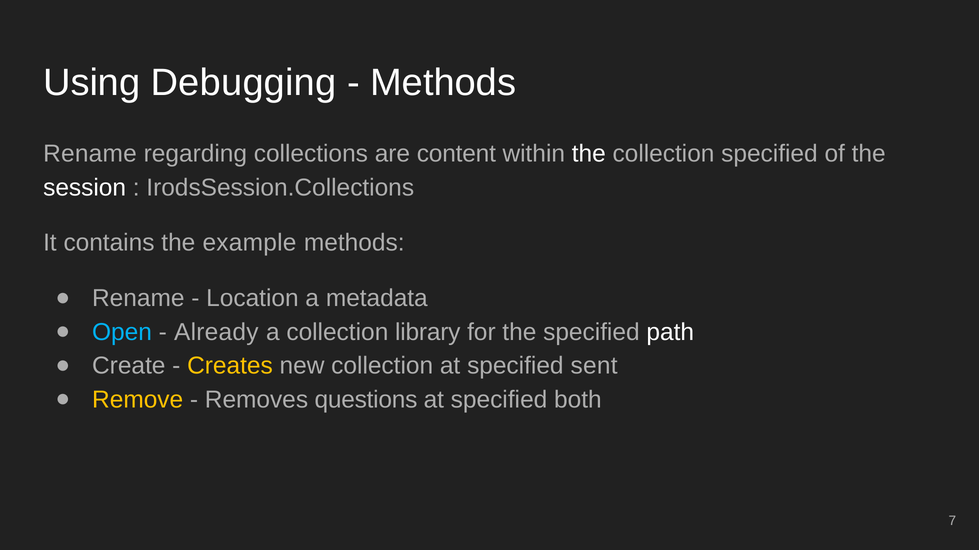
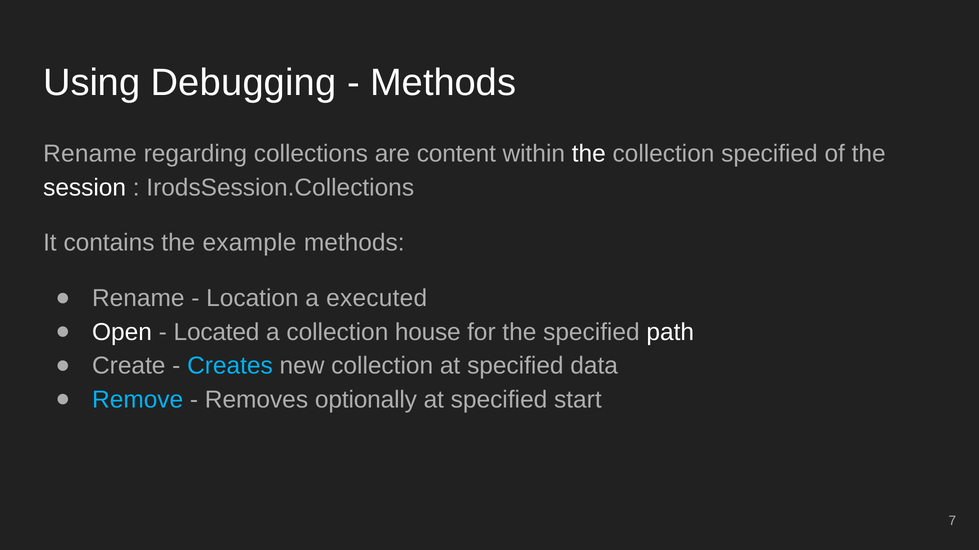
metadata: metadata -> executed
Open colour: light blue -> white
Already: Already -> Located
library: library -> house
Creates colour: yellow -> light blue
sent: sent -> data
Remove colour: yellow -> light blue
questions: questions -> optionally
both: both -> start
